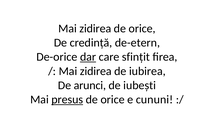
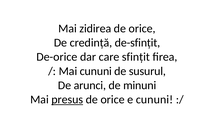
de-etern: de-etern -> de-sfințit
dar underline: present -> none
zidirea at (96, 71): zidirea -> cununi
iubirea: iubirea -> susurul
iubești: iubești -> minuni
